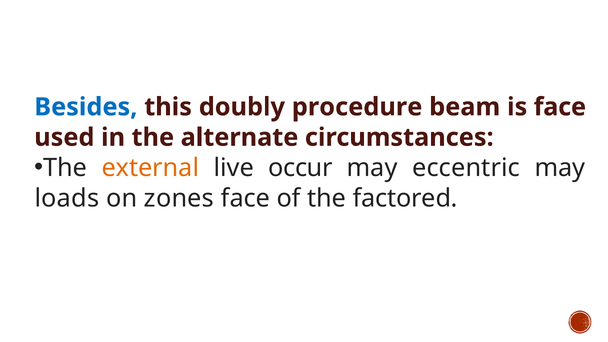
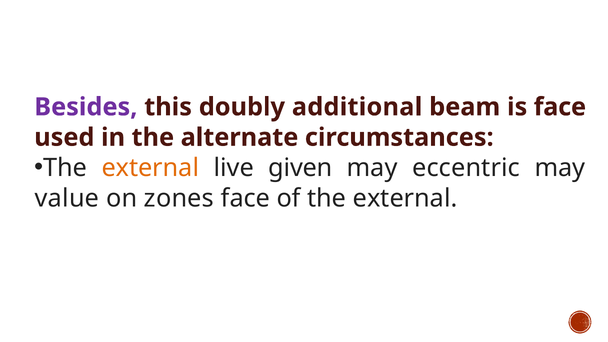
Besides colour: blue -> purple
procedure: procedure -> additional
occur: occur -> given
loads: loads -> value
of the factored: factored -> external
